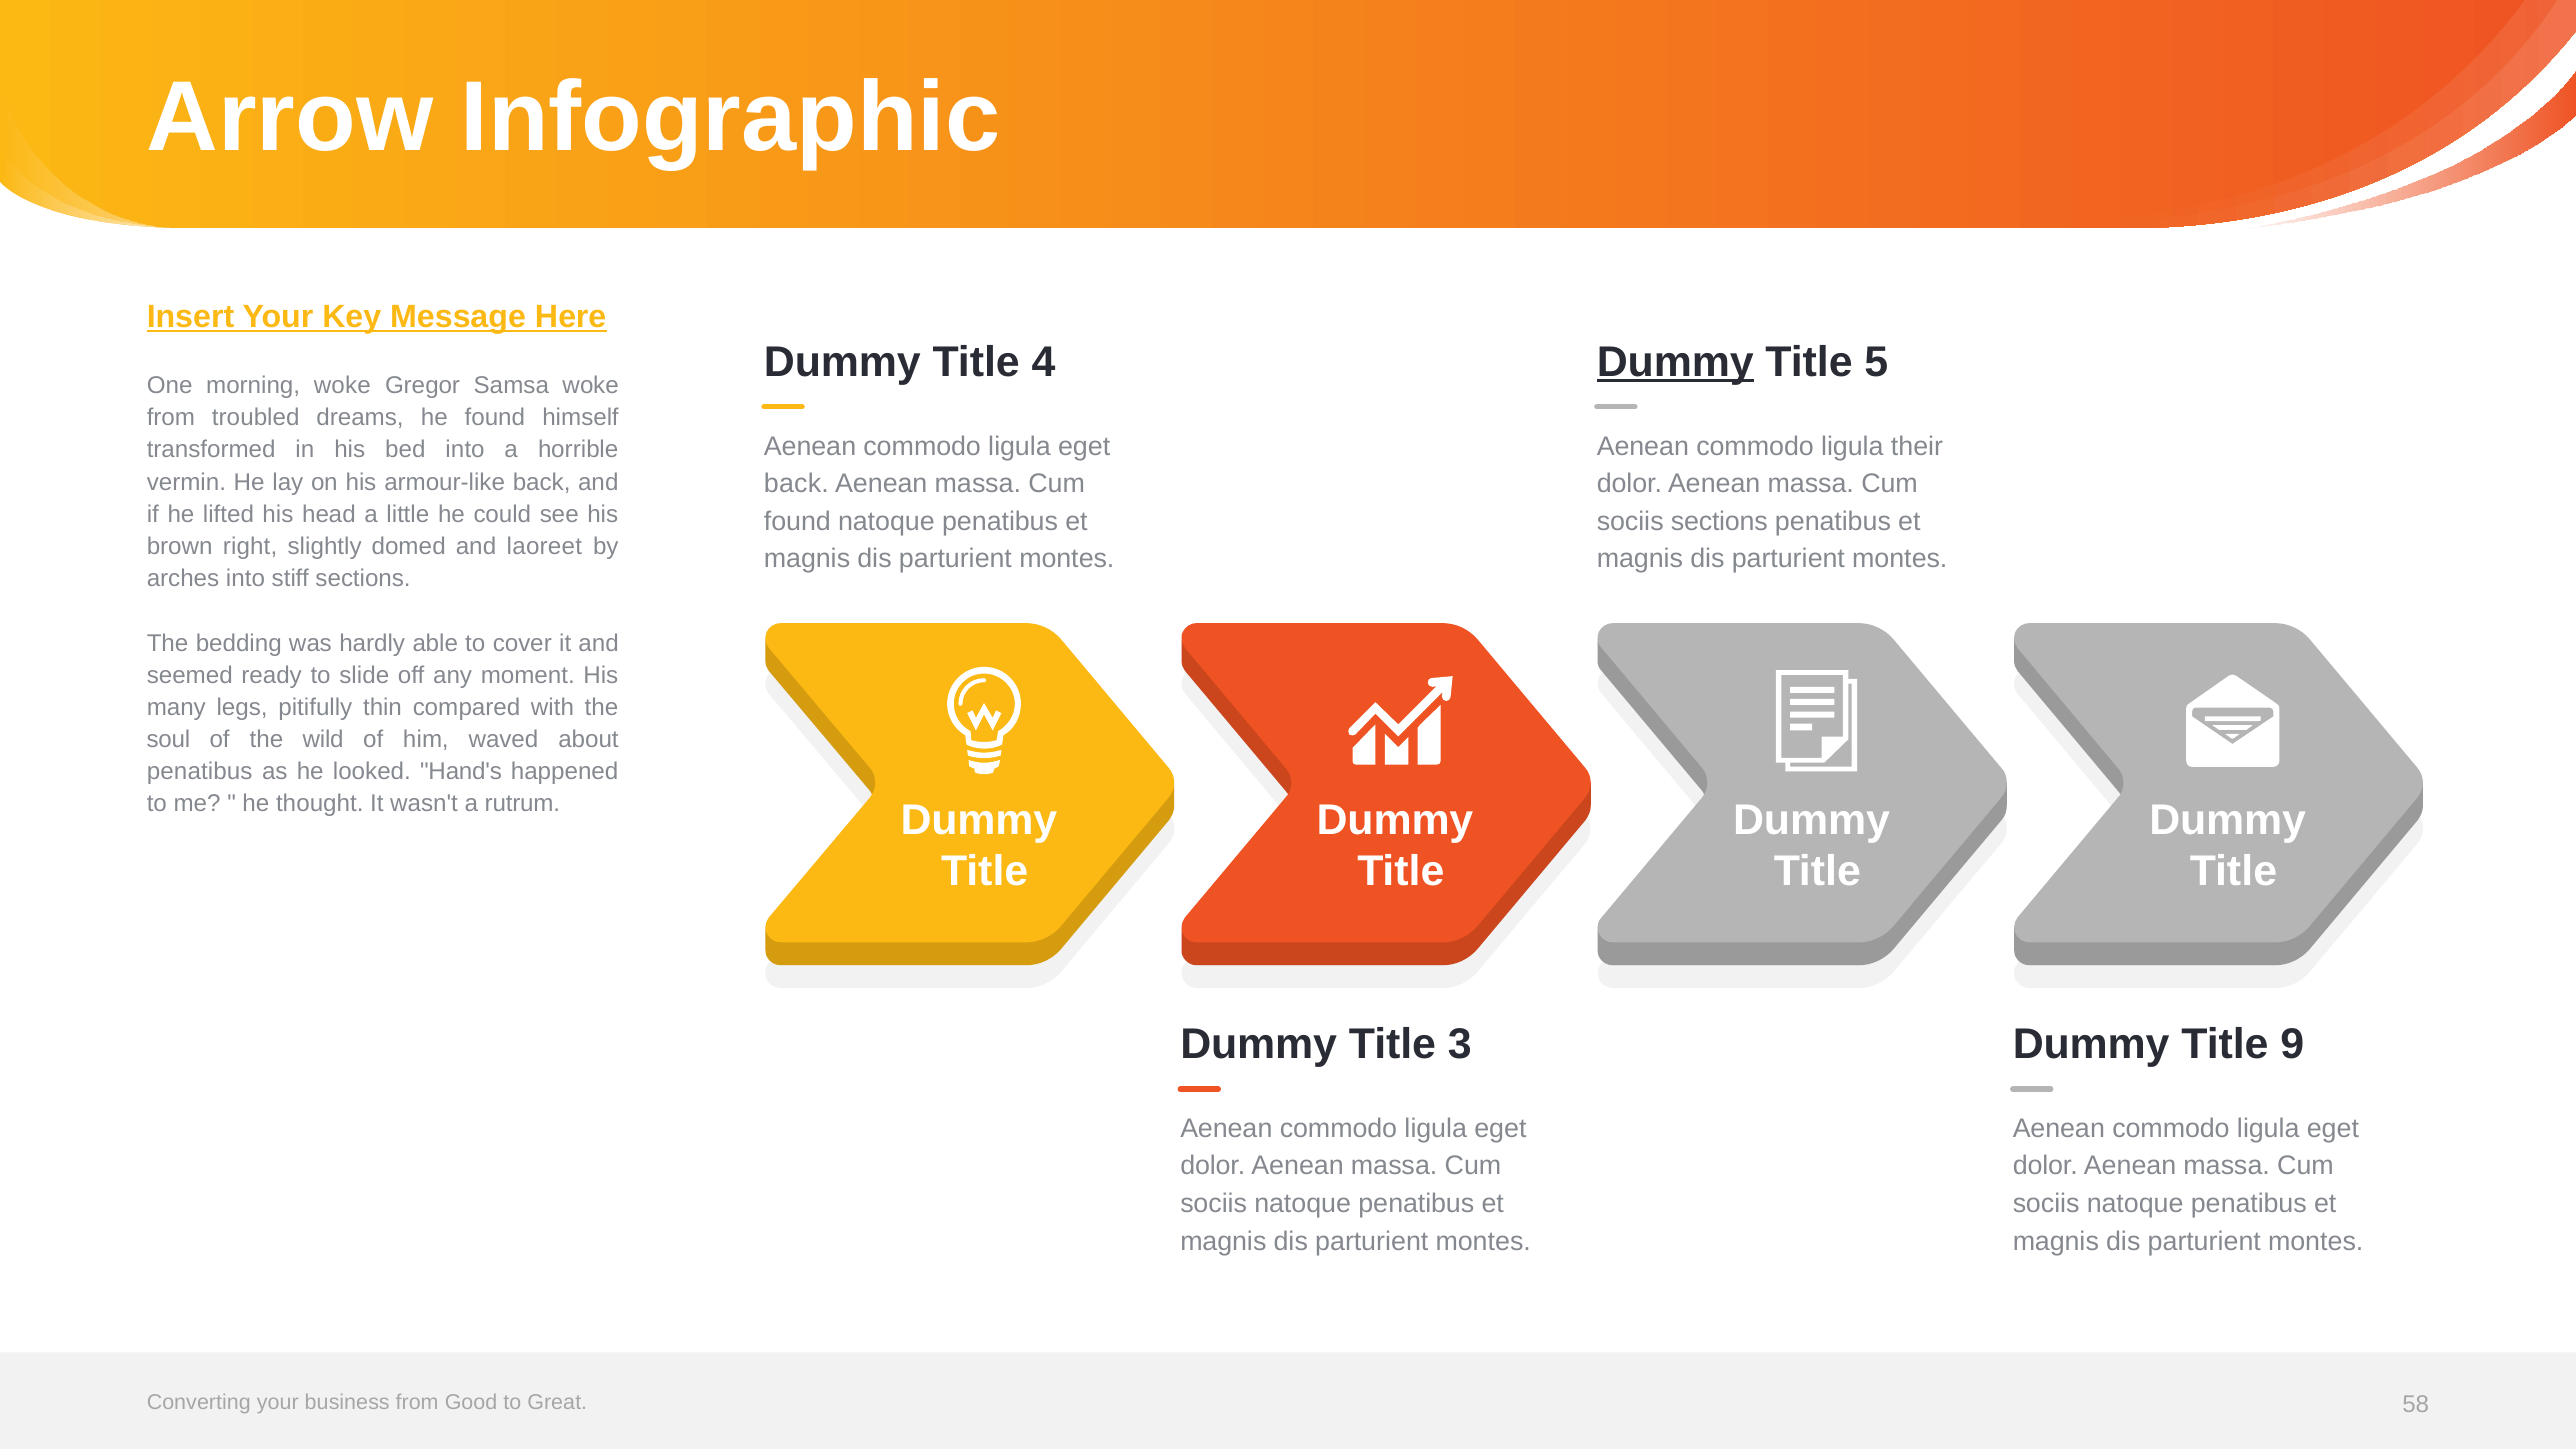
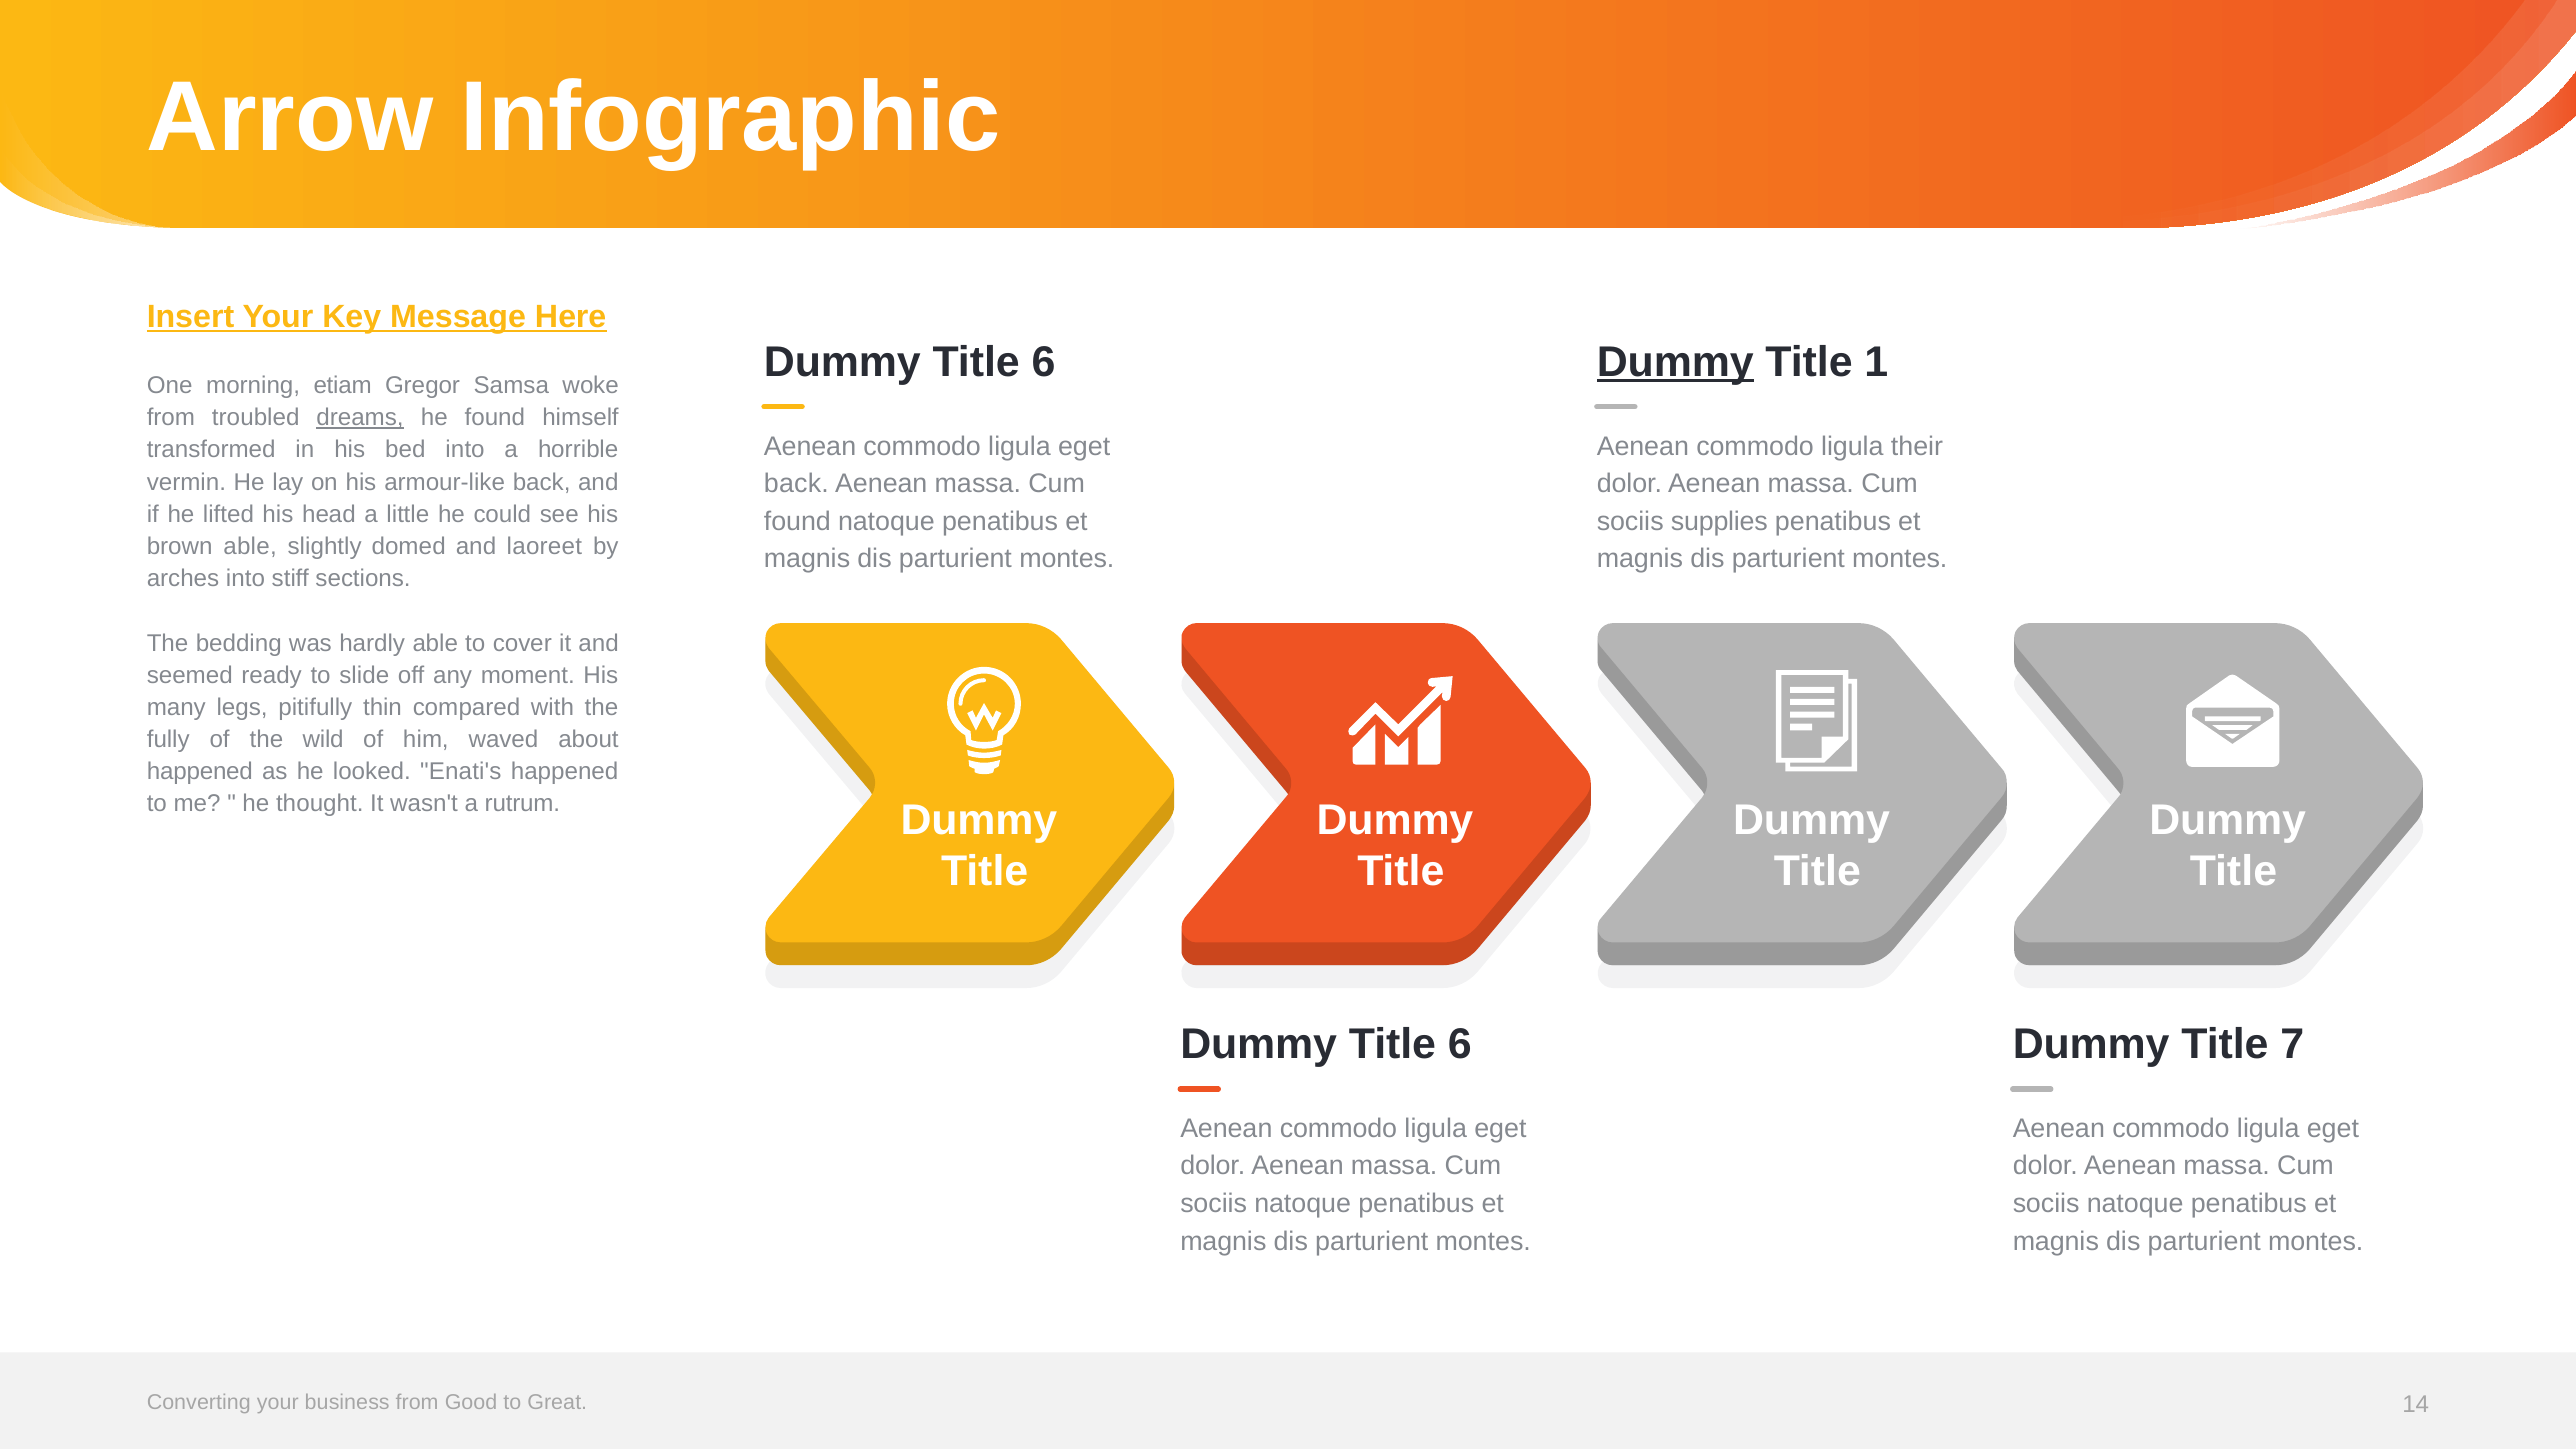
4 at (1043, 362): 4 -> 6
5: 5 -> 1
morning woke: woke -> etiam
dreams underline: none -> present
sociis sections: sections -> supplies
brown right: right -> able
soul: soul -> fully
penatibus at (200, 772): penatibus -> happened
Hand's: Hand's -> Enati's
3 at (1460, 1045): 3 -> 6
9: 9 -> 7
58: 58 -> 14
